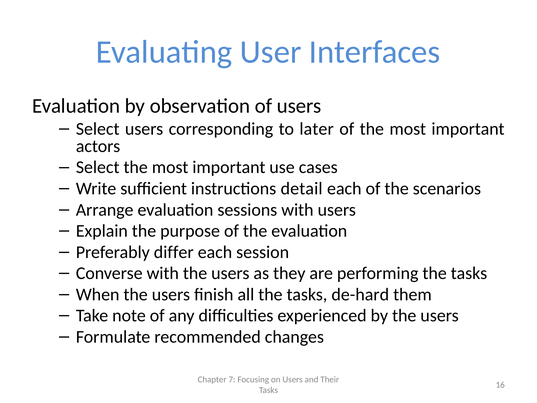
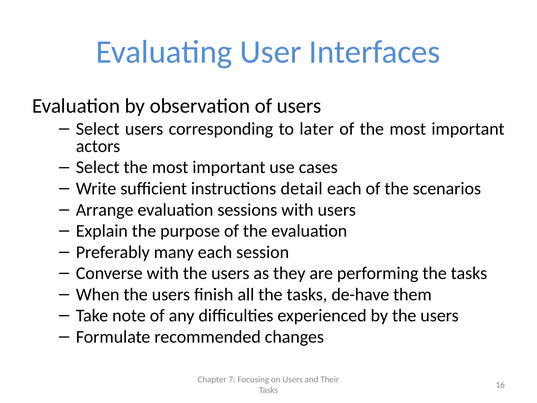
differ: differ -> many
de-hard: de-hard -> de-have
